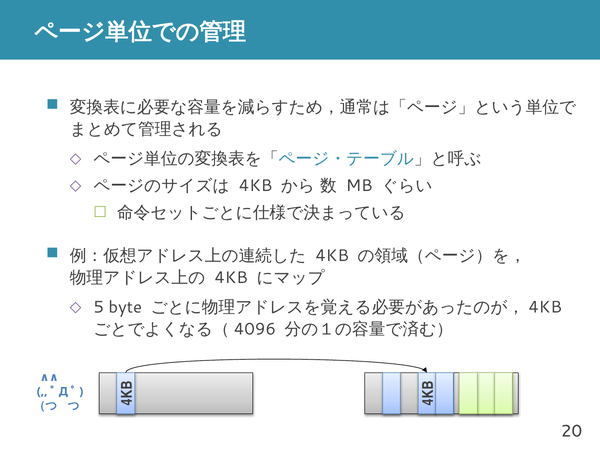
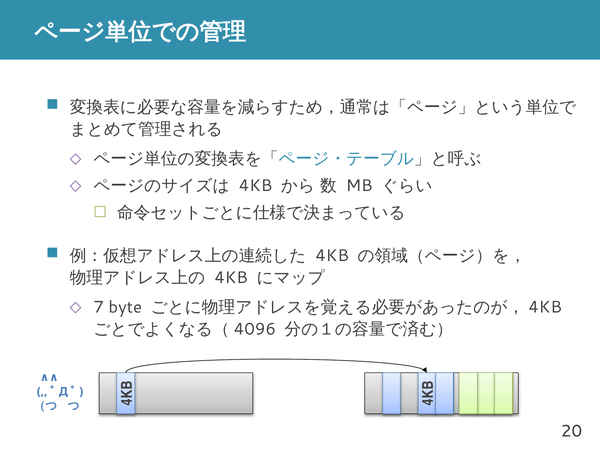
5: 5 -> 7
